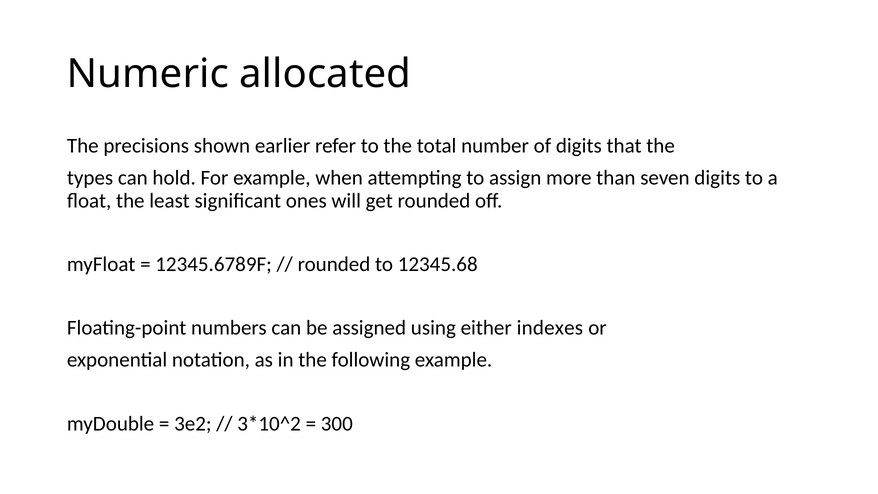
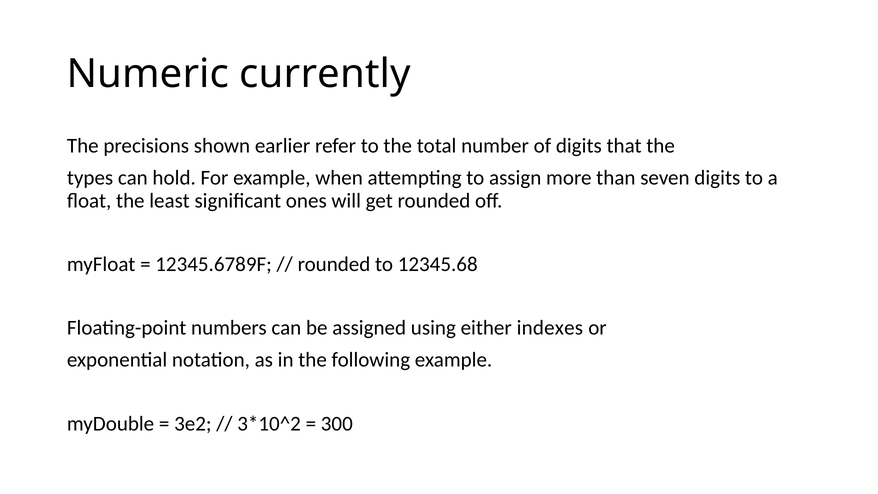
allocated: allocated -> currently
